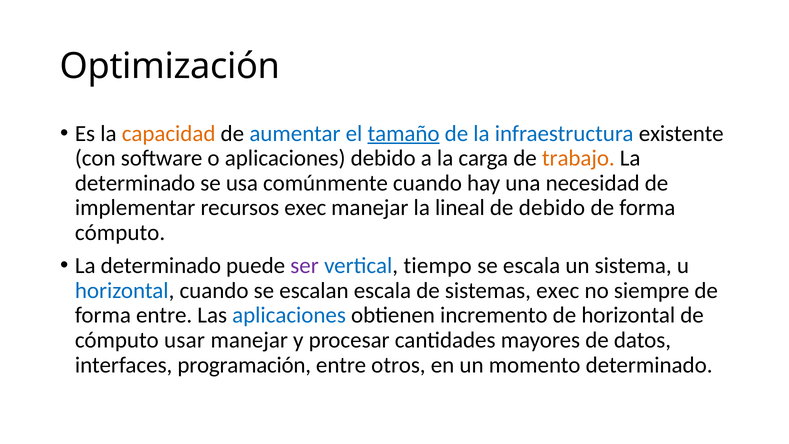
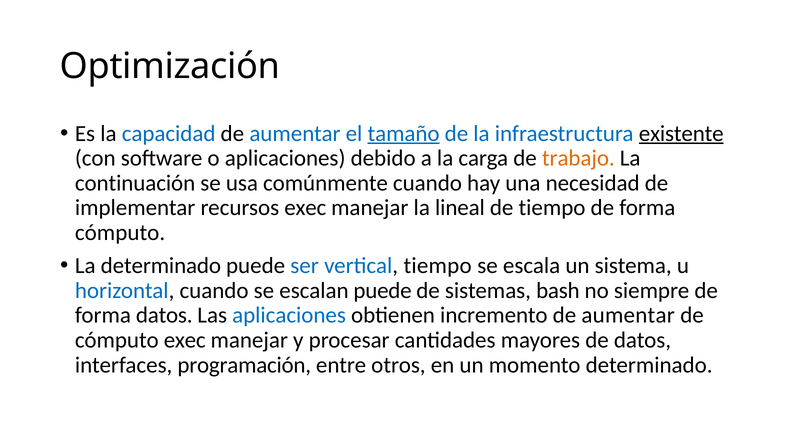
capacidad colour: orange -> blue
existente underline: none -> present
determinado at (135, 183): determinado -> continuación
de debido: debido -> tiempo
ser colour: purple -> blue
escalan escala: escala -> puede
sistemas exec: exec -> bash
forma entre: entre -> datos
incremento de horizontal: horizontal -> aumentar
cómputo usar: usar -> exec
